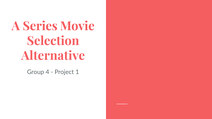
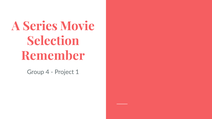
Alternative: Alternative -> Remember
